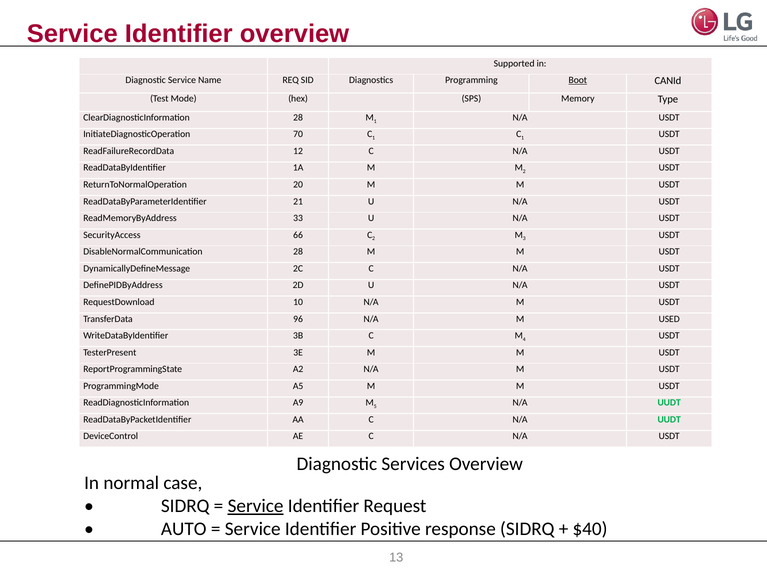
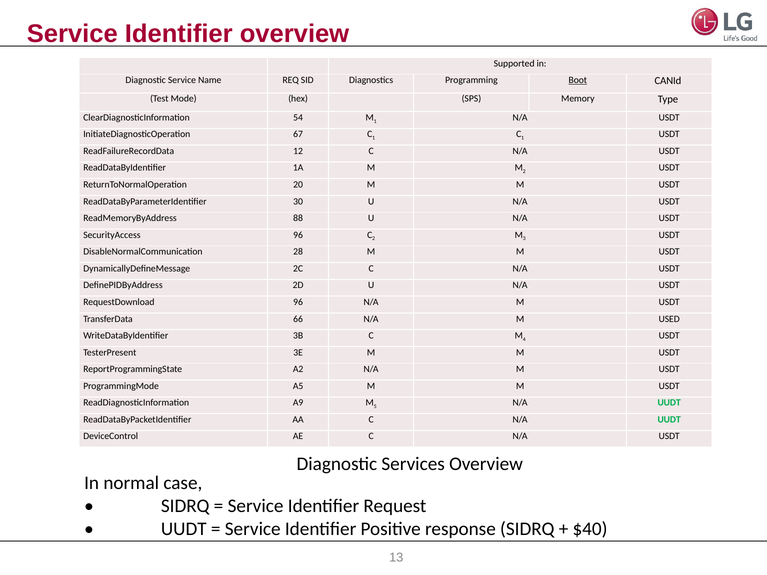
ClearDiagnosticInformation 28: 28 -> 54
70: 70 -> 67
21: 21 -> 30
33: 33 -> 88
SecurityAccess 66: 66 -> 96
RequestDownload 10: 10 -> 96
96: 96 -> 66
Service at (256, 506) underline: present -> none
AUTO at (184, 529): AUTO -> UUDT
